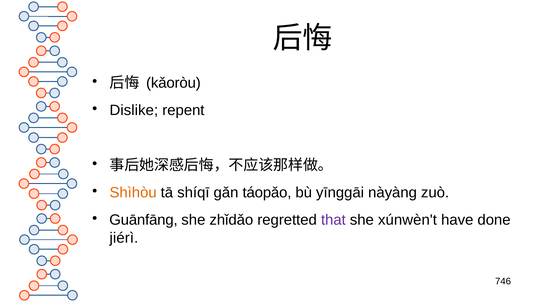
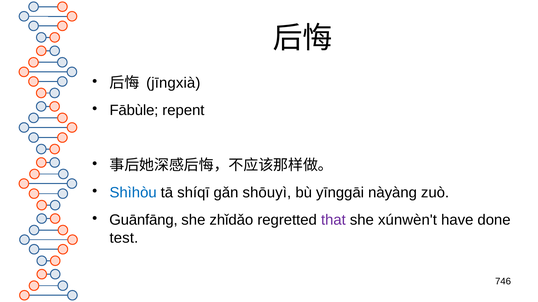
kǎoròu: kǎoròu -> jīngxià
Dislike: Dislike -> Fābùle
Shìhòu colour: orange -> blue
táopǎo: táopǎo -> shōuyì
jiérì: jiérì -> test
